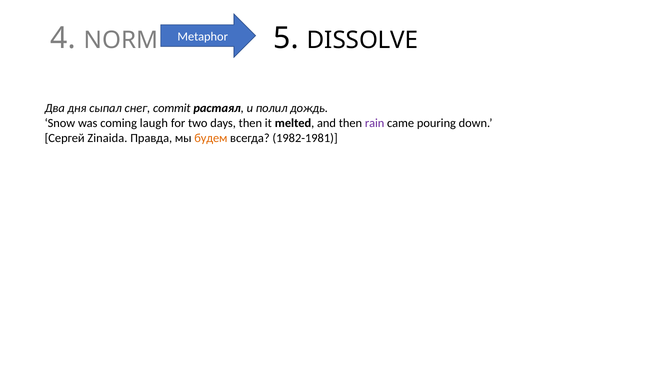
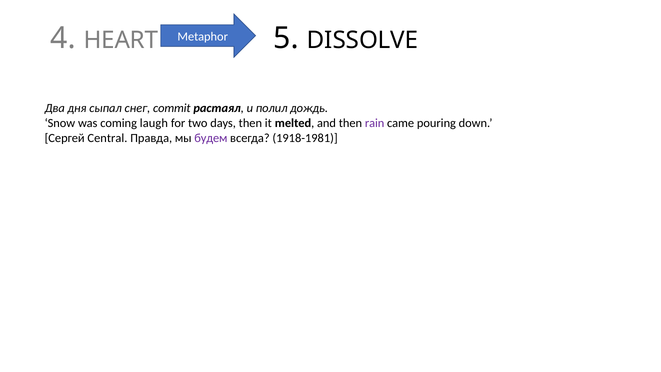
NORM: NORM -> HEART
Zinaida: Zinaida -> Central
будем colour: orange -> purple
1982-1981: 1982-1981 -> 1918-1981
